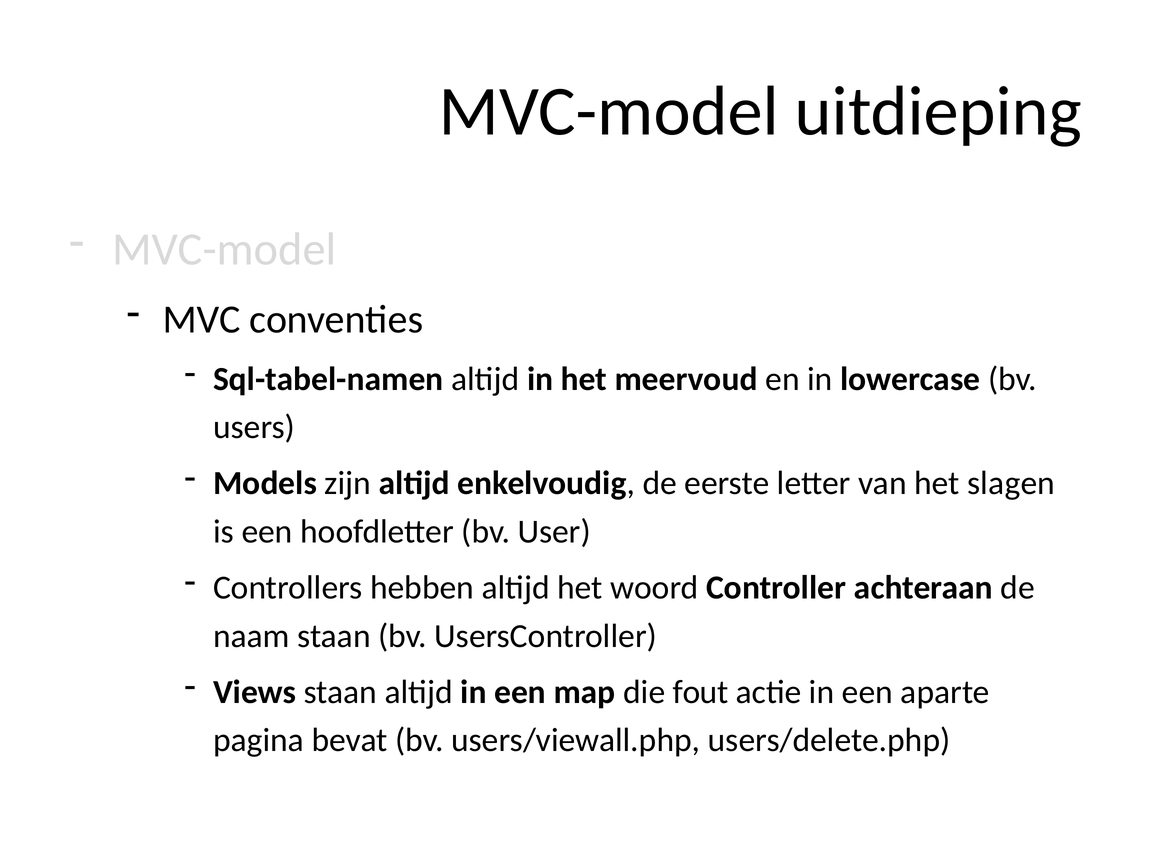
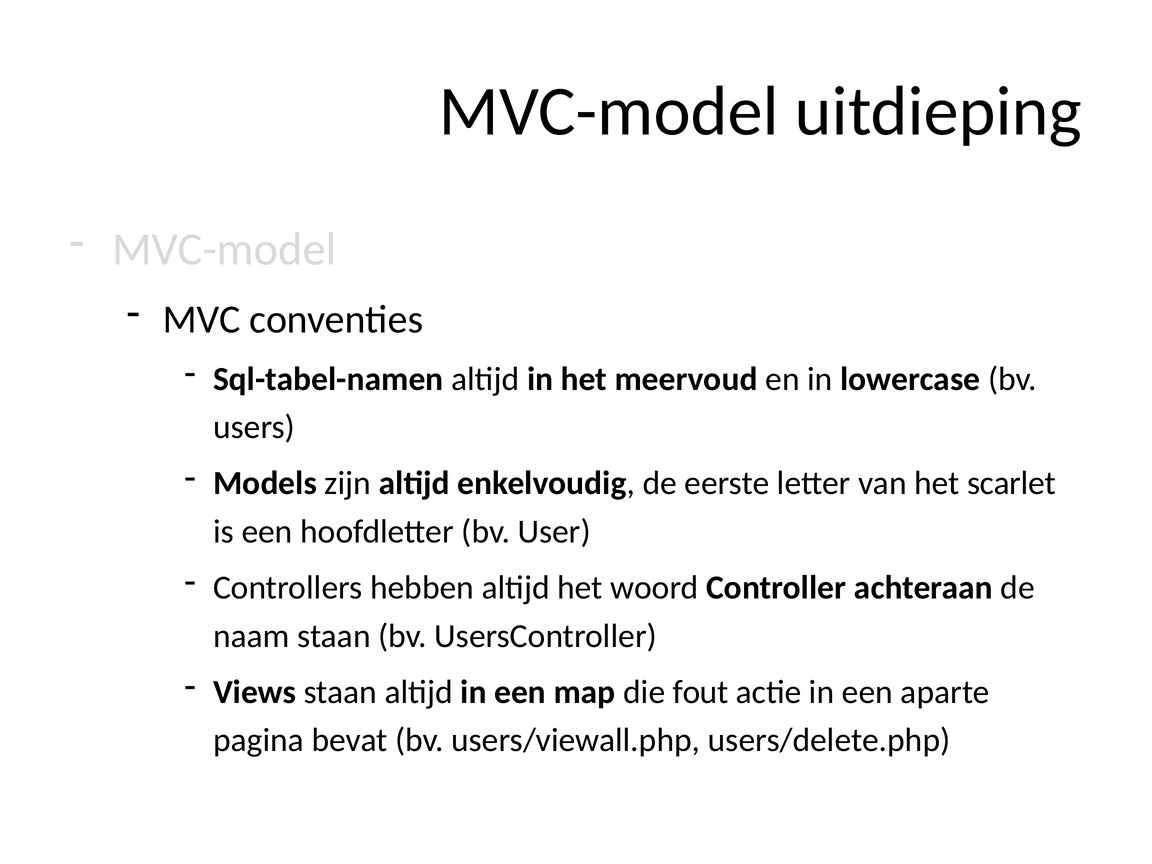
slagen: slagen -> scarlet
